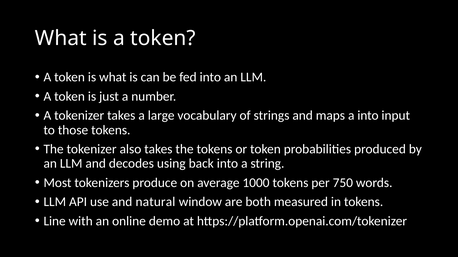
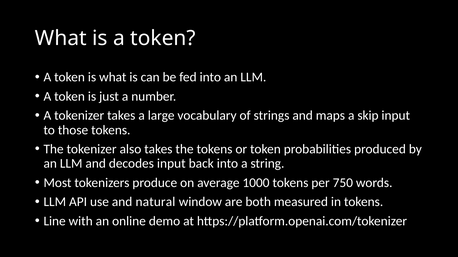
a into: into -> skip
decodes using: using -> input
